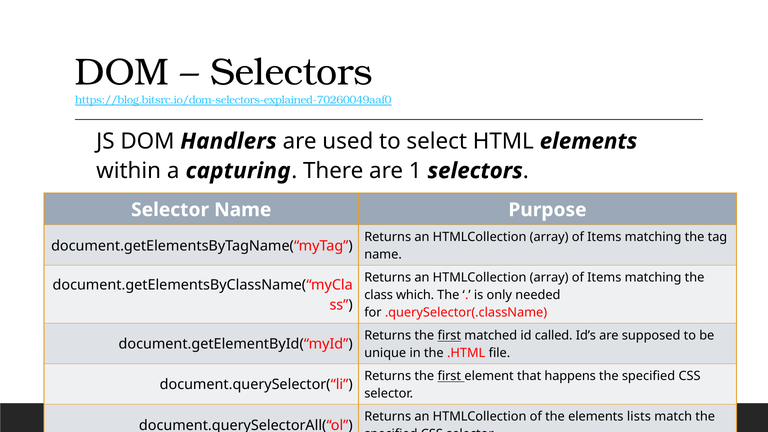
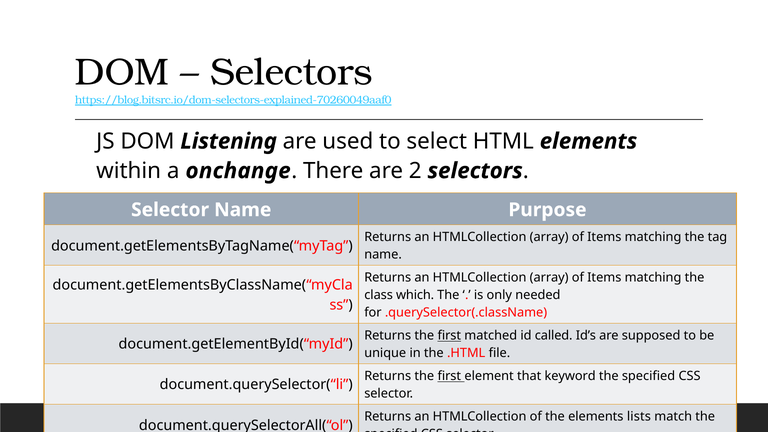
Handlers: Handlers -> Listening
capturing: capturing -> onchange
1: 1 -> 2
happens: happens -> keyword
